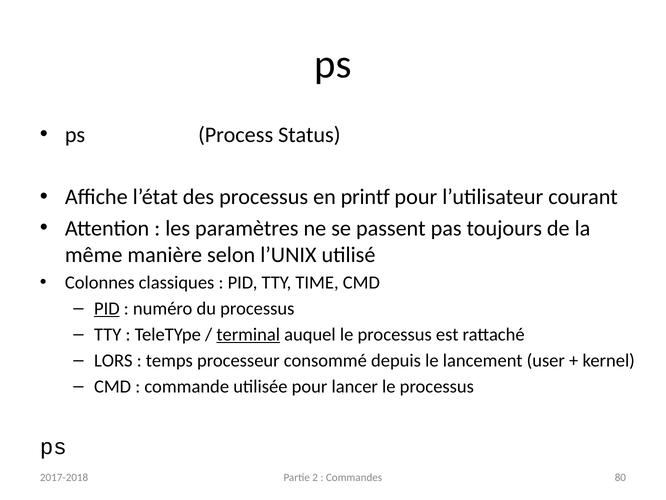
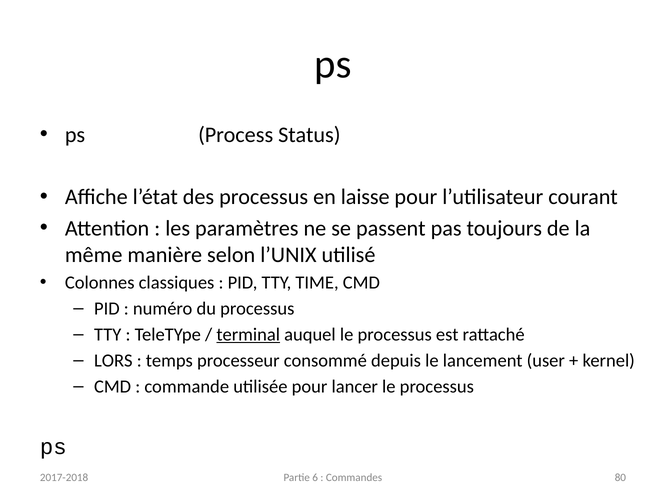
printf: printf -> laisse
PID at (107, 308) underline: present -> none
2: 2 -> 6
